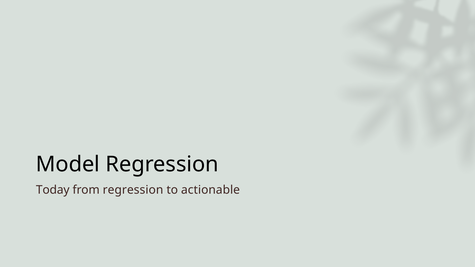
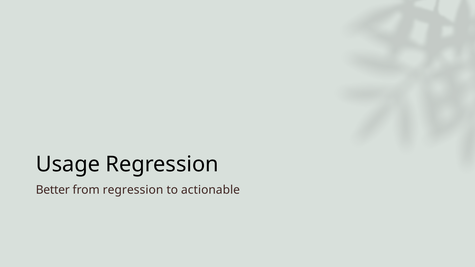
Model: Model -> Usage
Today: Today -> Better
